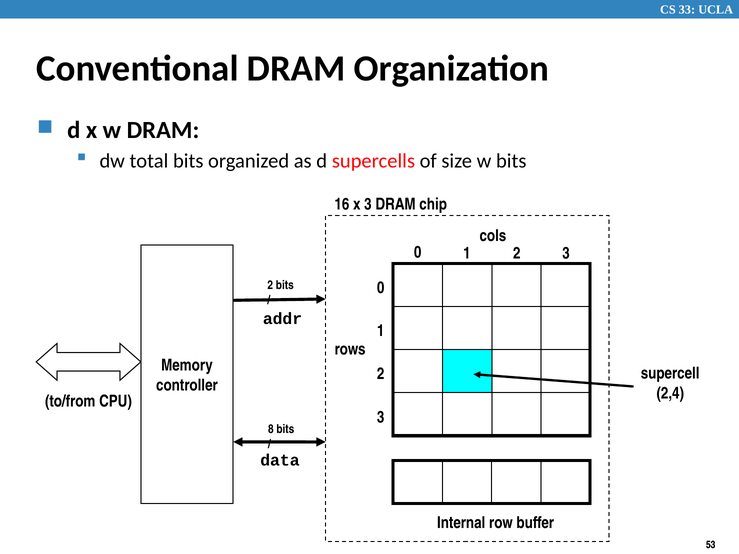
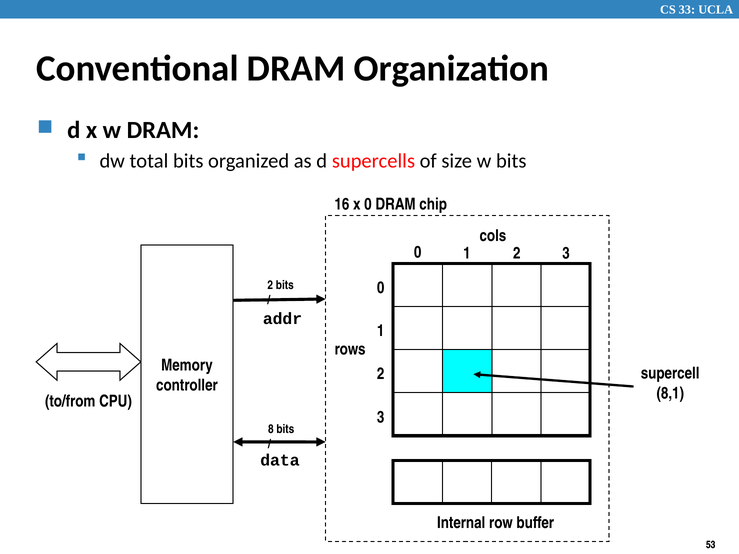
x 3: 3 -> 0
2,4: 2,4 -> 8,1
